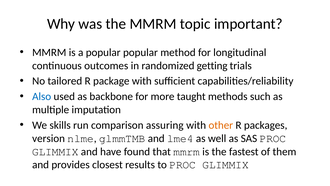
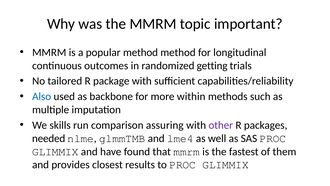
popular popular: popular -> method
taught: taught -> within
other colour: orange -> purple
version: version -> needed
